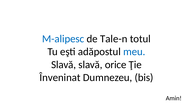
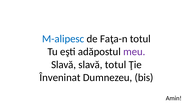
Tale-n: Tale-n -> Faţa-n
meu colour: blue -> purple
slavă orice: orice -> totul
